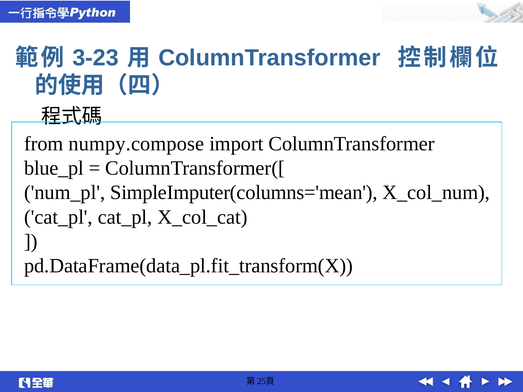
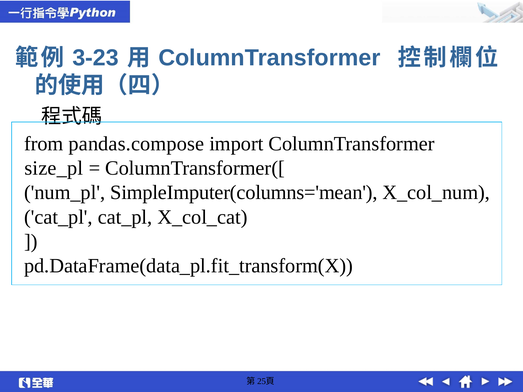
numpy.compose: numpy.compose -> pandas.compose
blue_pl: blue_pl -> size_pl
